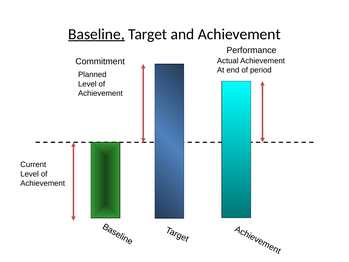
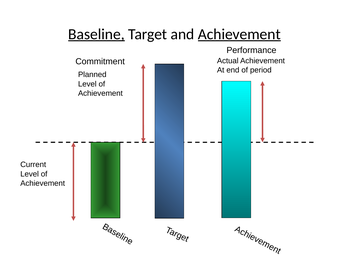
Achievement at (239, 34) underline: none -> present
